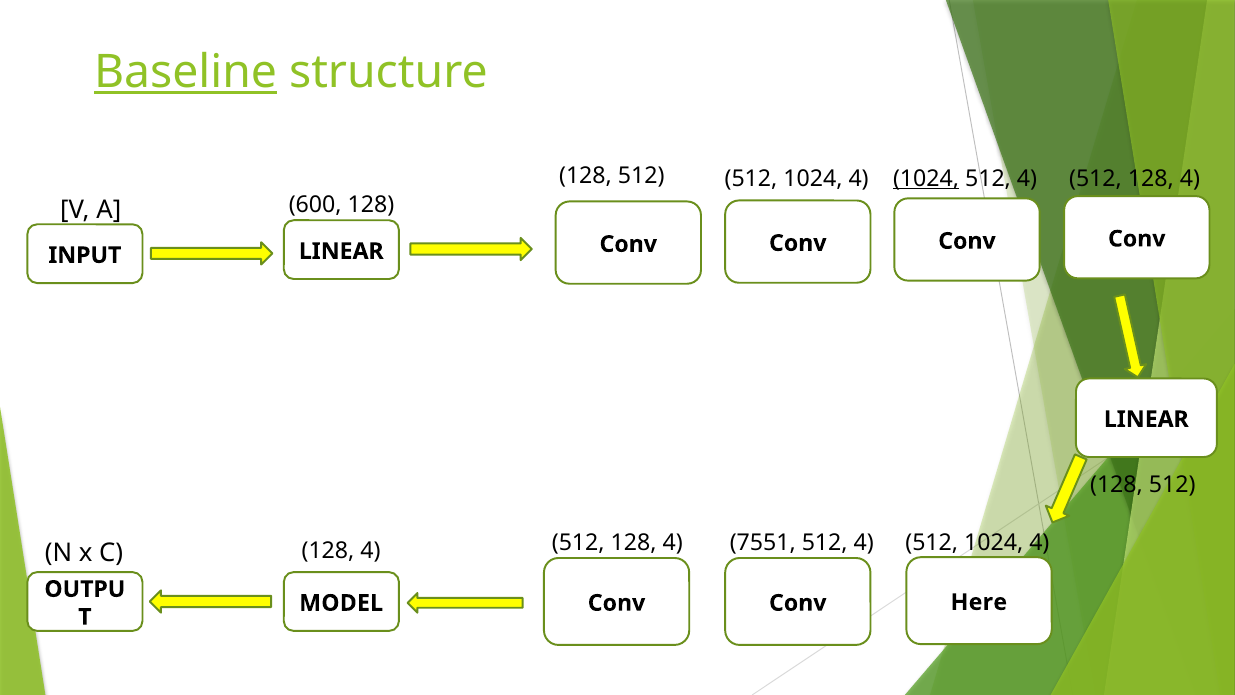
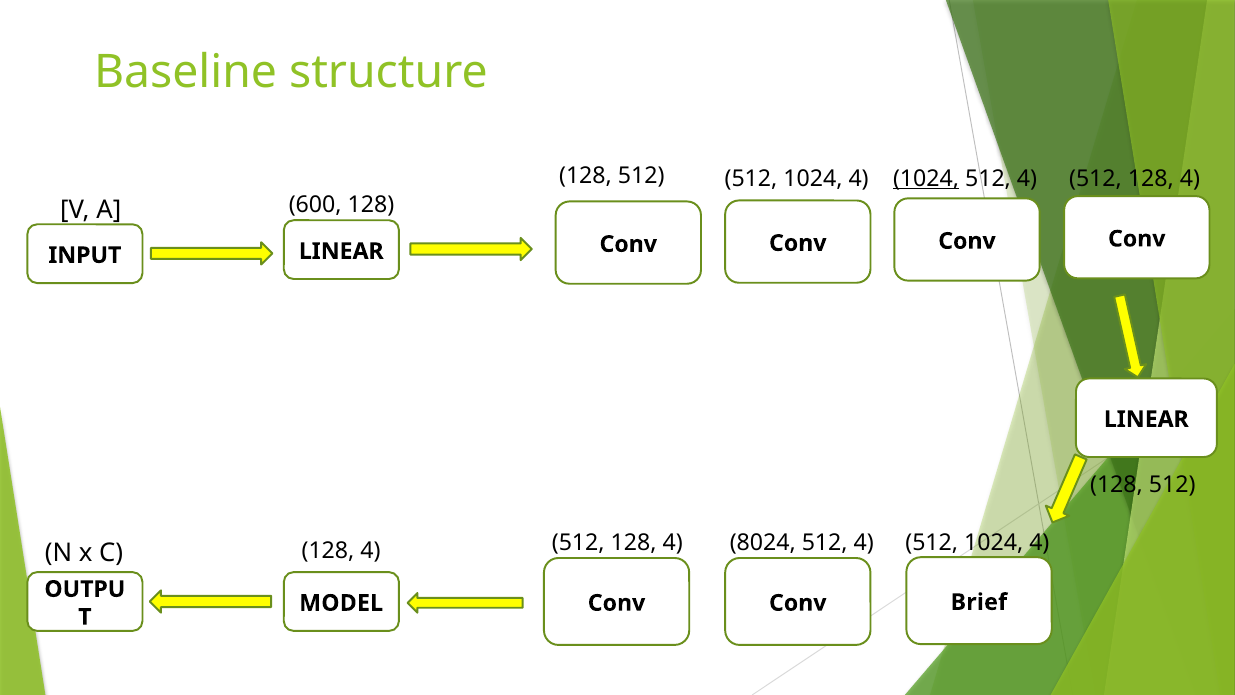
Baseline underline: present -> none
7551: 7551 -> 8024
Here: Here -> Brief
